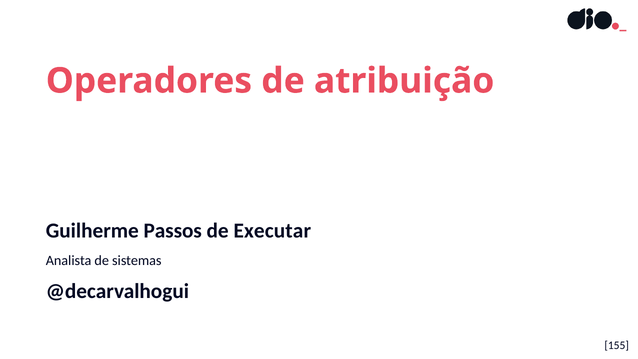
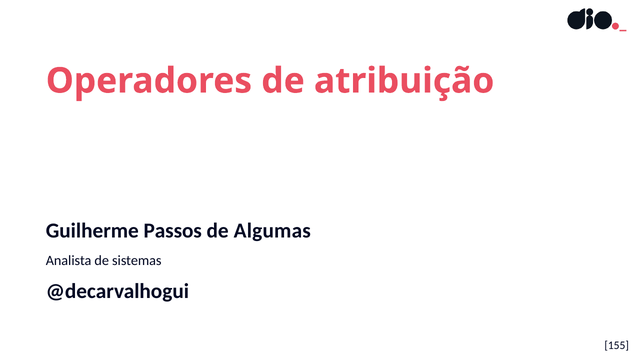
Executar: Executar -> Algumas
